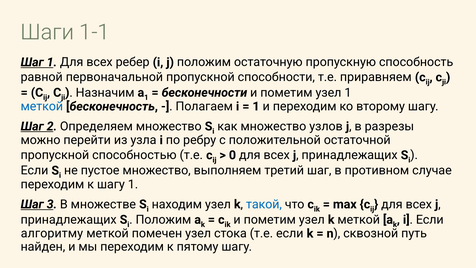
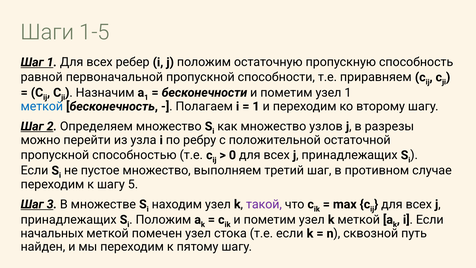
1-1: 1-1 -> 1-5
шагу 1: 1 -> 5
такой colour: blue -> purple
алгоритму: алгоритму -> начальных
